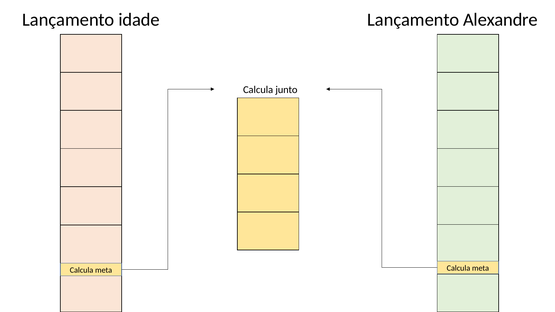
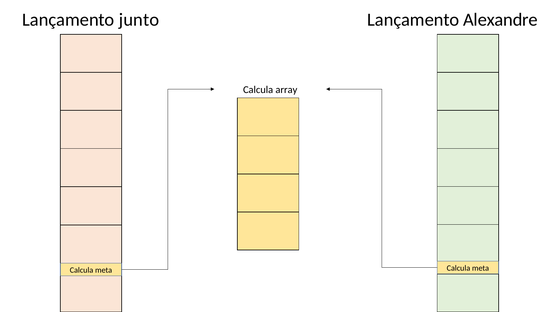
idade: idade -> junto
junto: junto -> array
